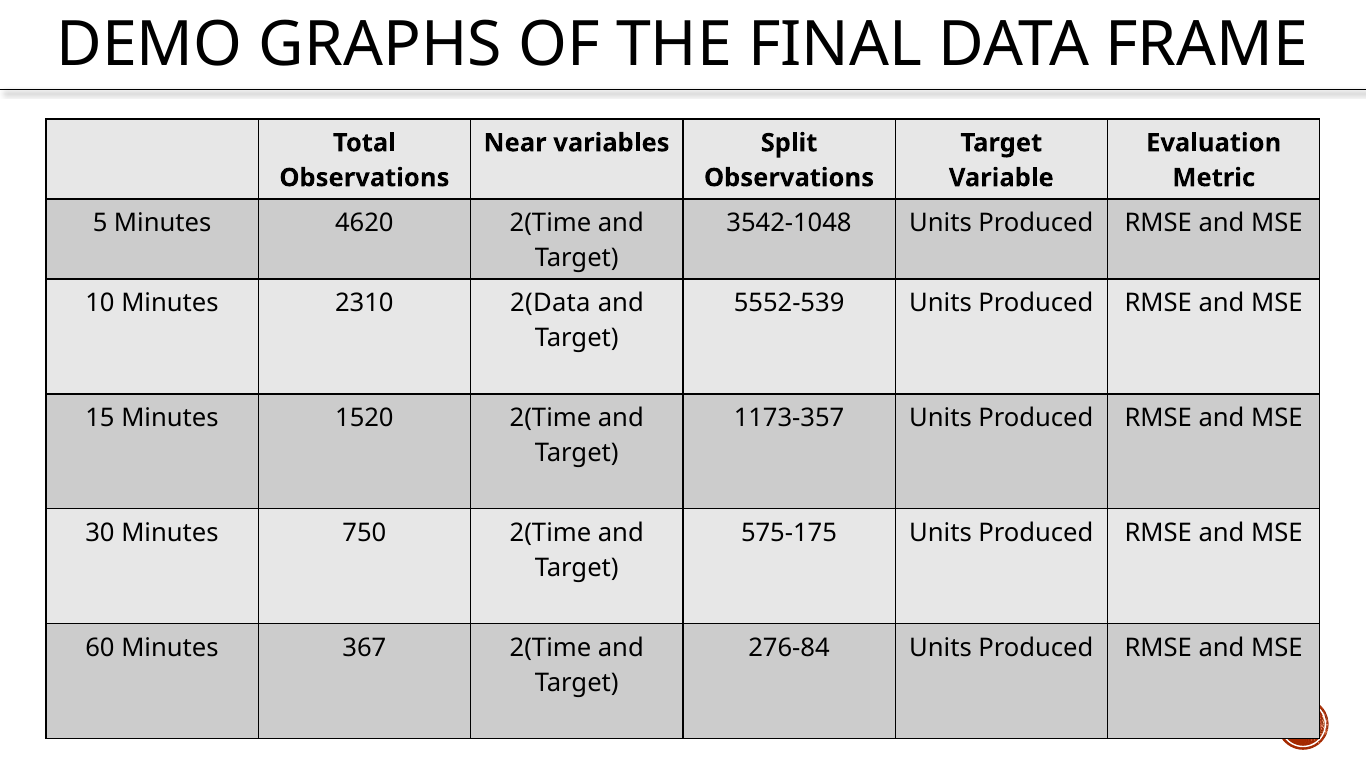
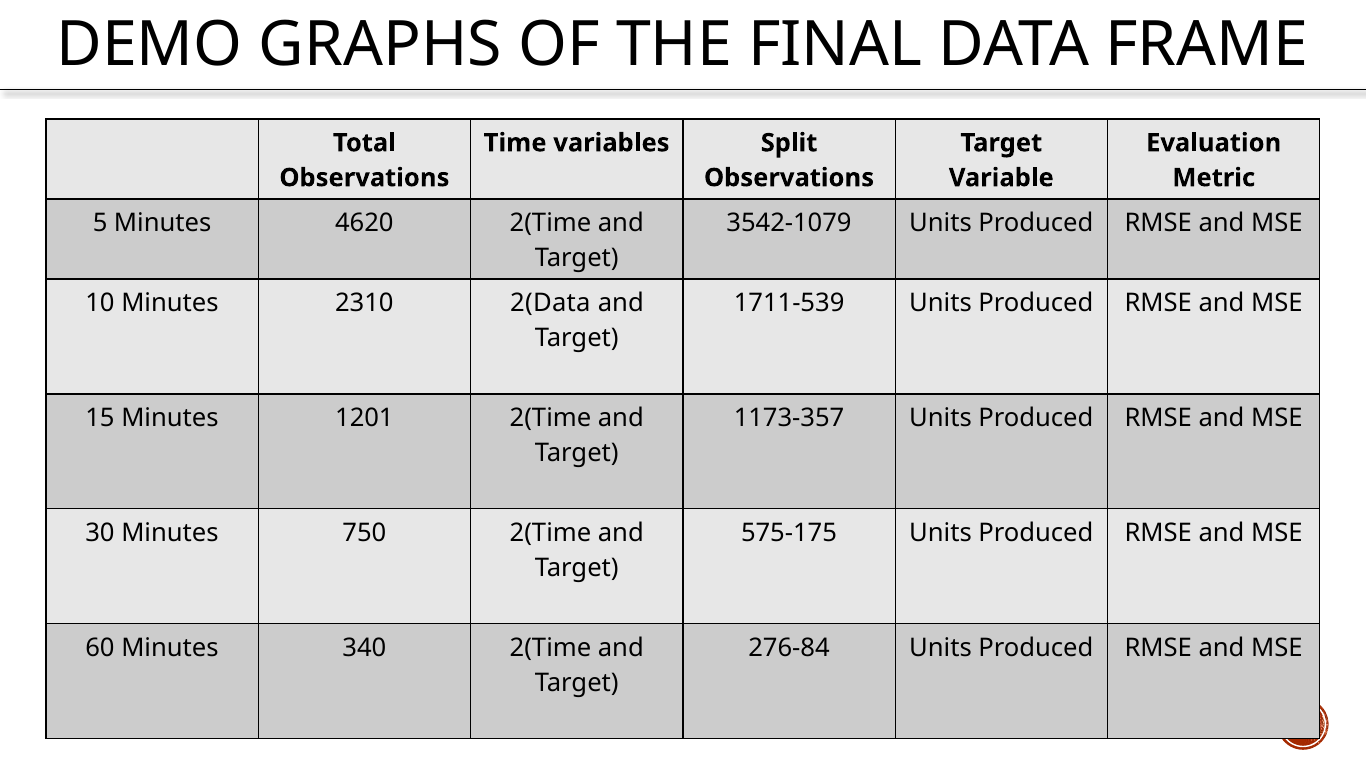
Near: Near -> Time
3542-1048: 3542-1048 -> 3542-1079
5552-539: 5552-539 -> 1711-539
1520: 1520 -> 1201
367: 367 -> 340
